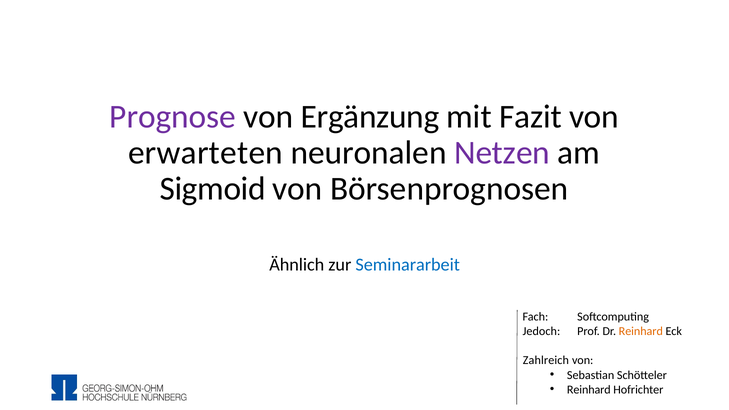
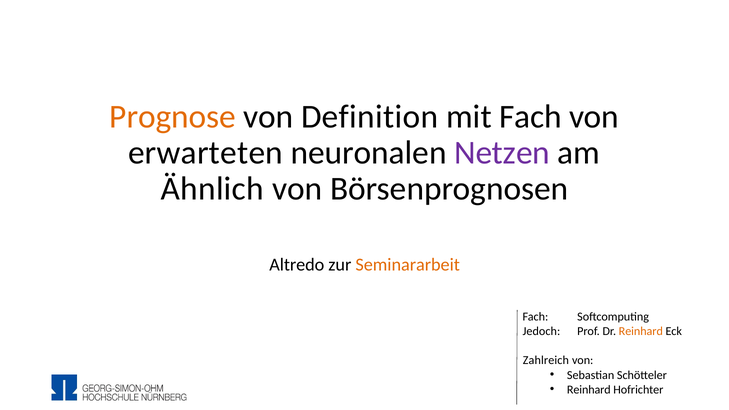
Prognose colour: purple -> orange
Ergänzung: Ergänzung -> Definition
mit Fazit: Fazit -> Fach
Sigmoid: Sigmoid -> Ähnlich
Ähnlich: Ähnlich -> Altredo
Seminararbeit colour: blue -> orange
